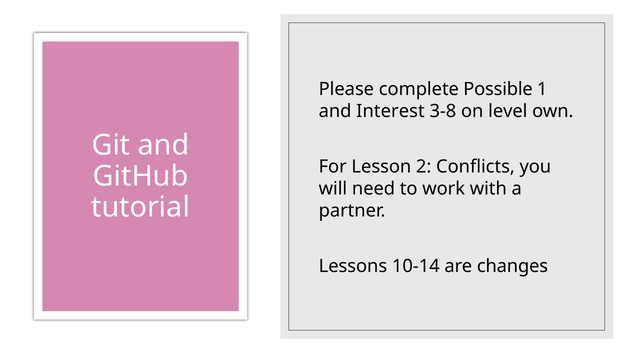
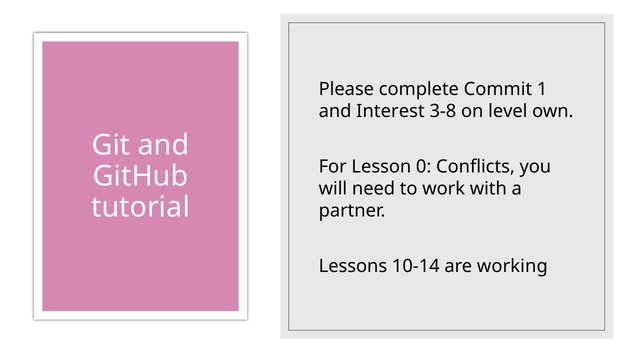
Possible: Possible -> Commit
2: 2 -> 0
changes: changes -> working
